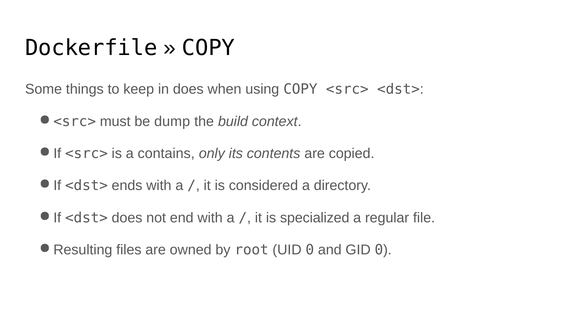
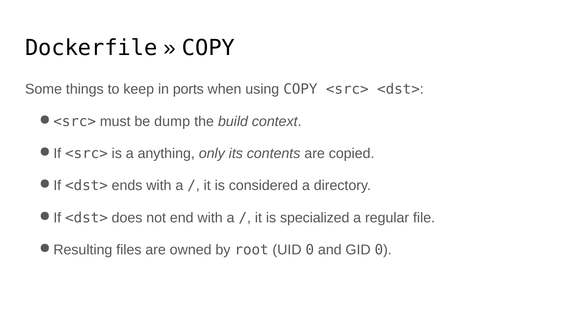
in does: does -> ports
contains: contains -> anything
